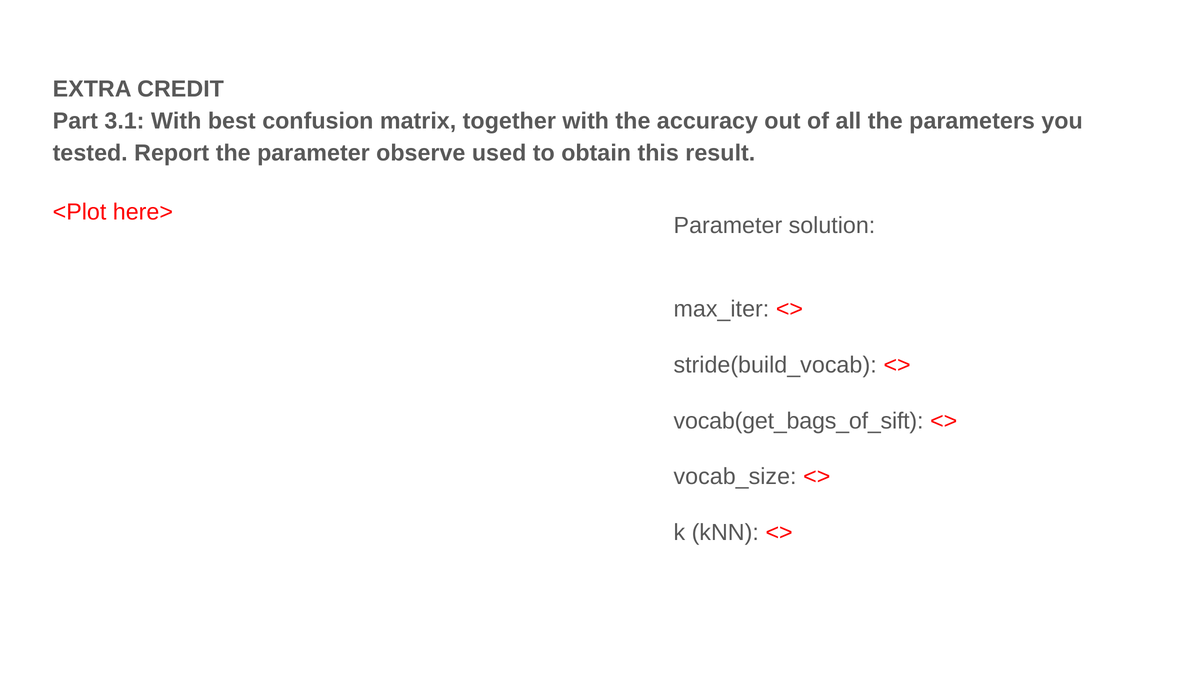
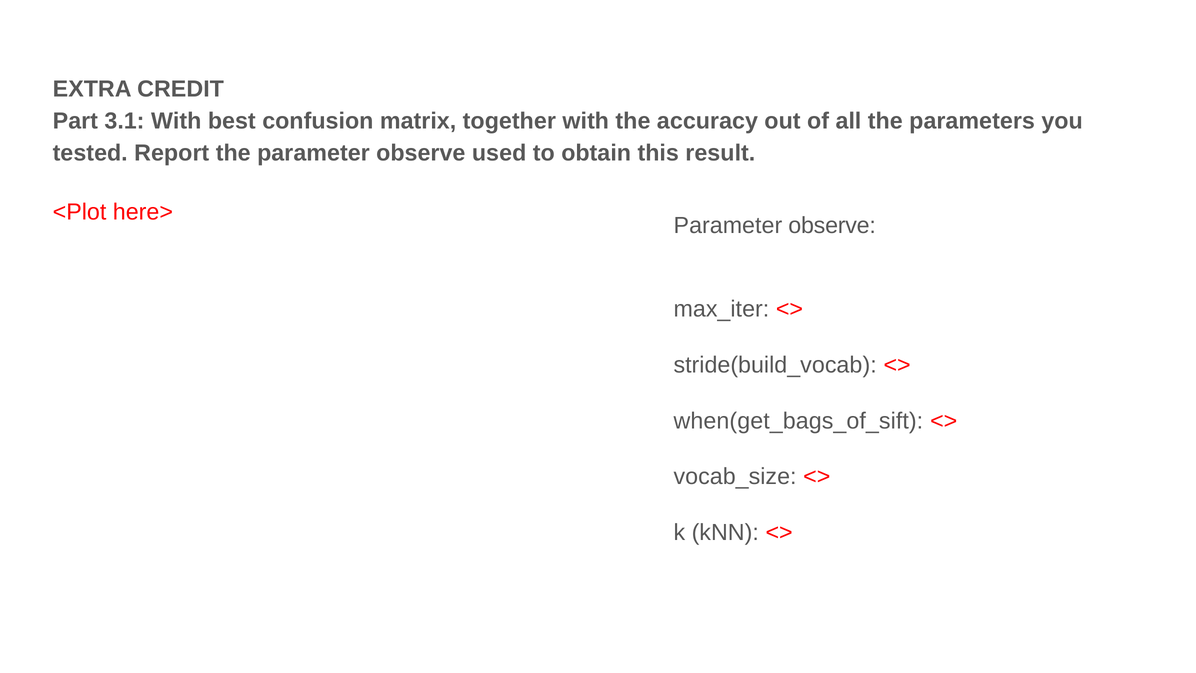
solution at (832, 225): solution -> observe
vocab(get_bags_of_sift: vocab(get_bags_of_sift -> when(get_bags_of_sift
